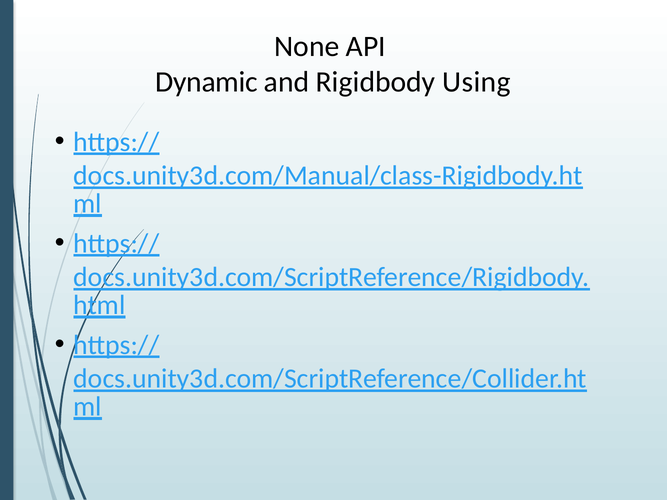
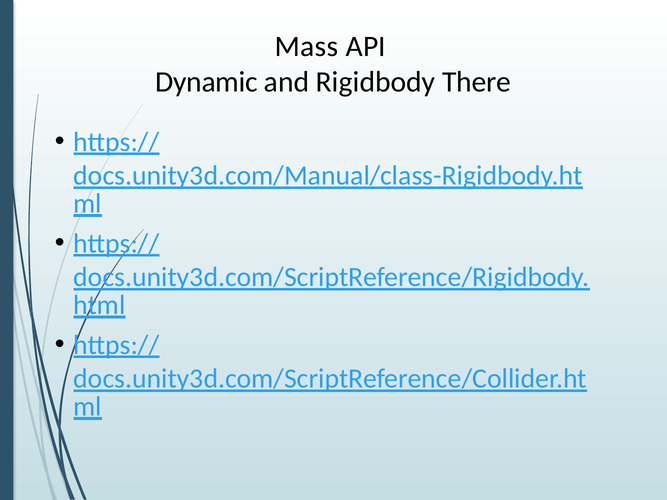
None: None -> Mass
Using: Using -> There
